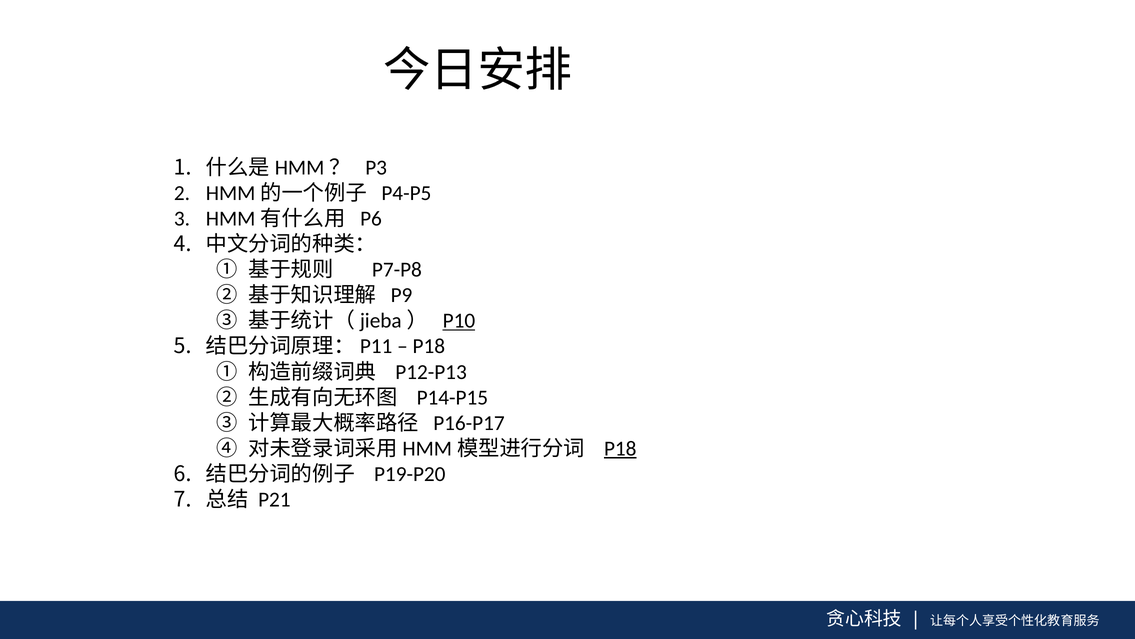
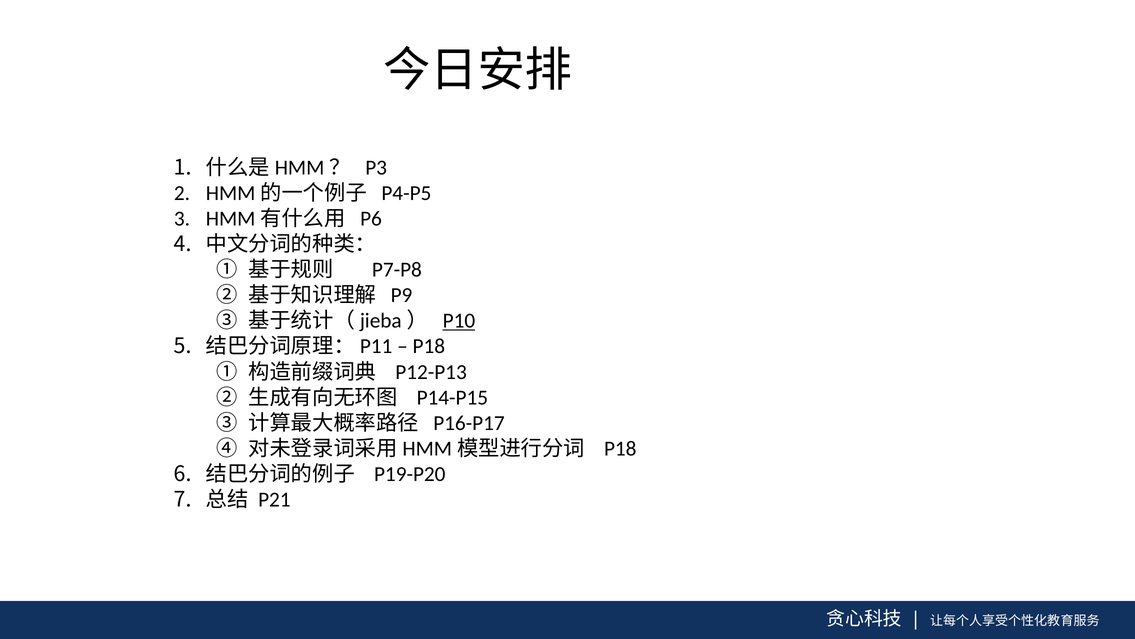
P18 at (620, 448) underline: present -> none
